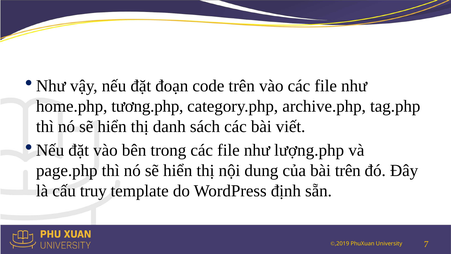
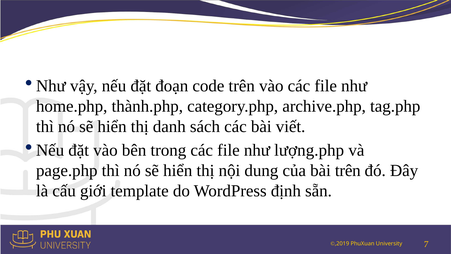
tương.php: tương.php -> thành.php
truy: truy -> giới
